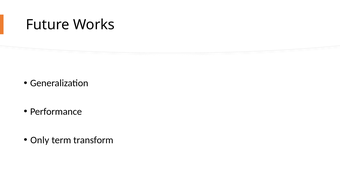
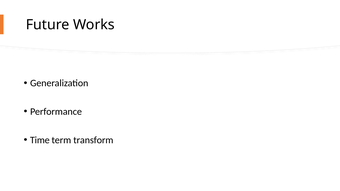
Only: Only -> Time
